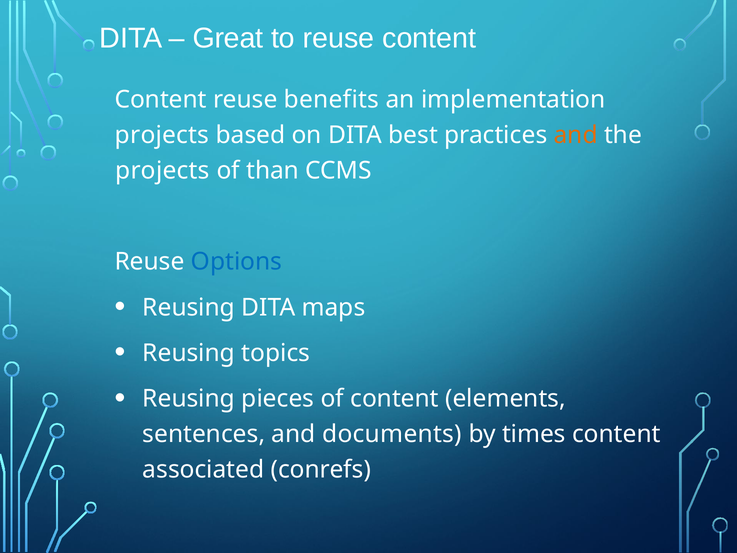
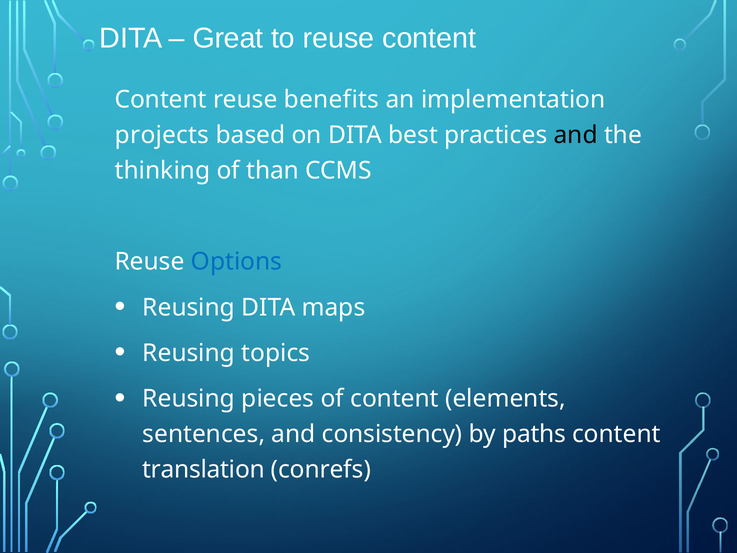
and at (576, 135) colour: orange -> black
projects at (162, 170): projects -> thinking
documents: documents -> consistency
times: times -> paths
associated: associated -> translation
